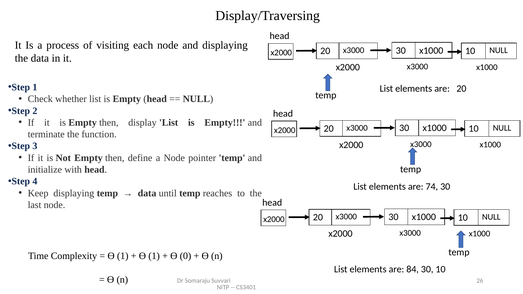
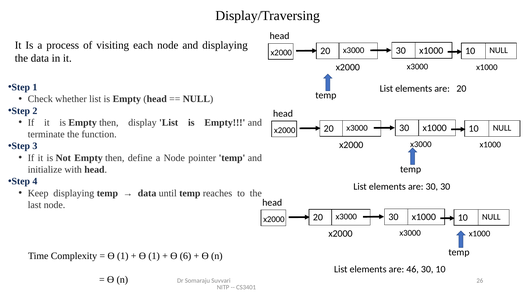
are 74: 74 -> 30
0: 0 -> 6
84: 84 -> 46
